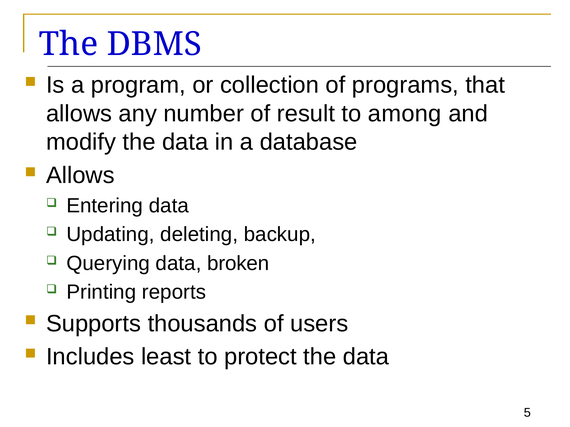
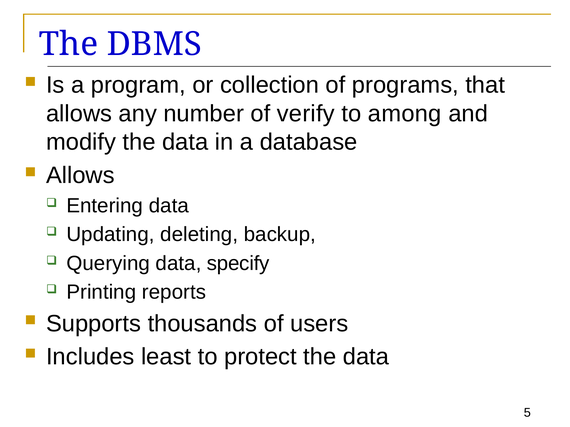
result: result -> verify
broken: broken -> specify
